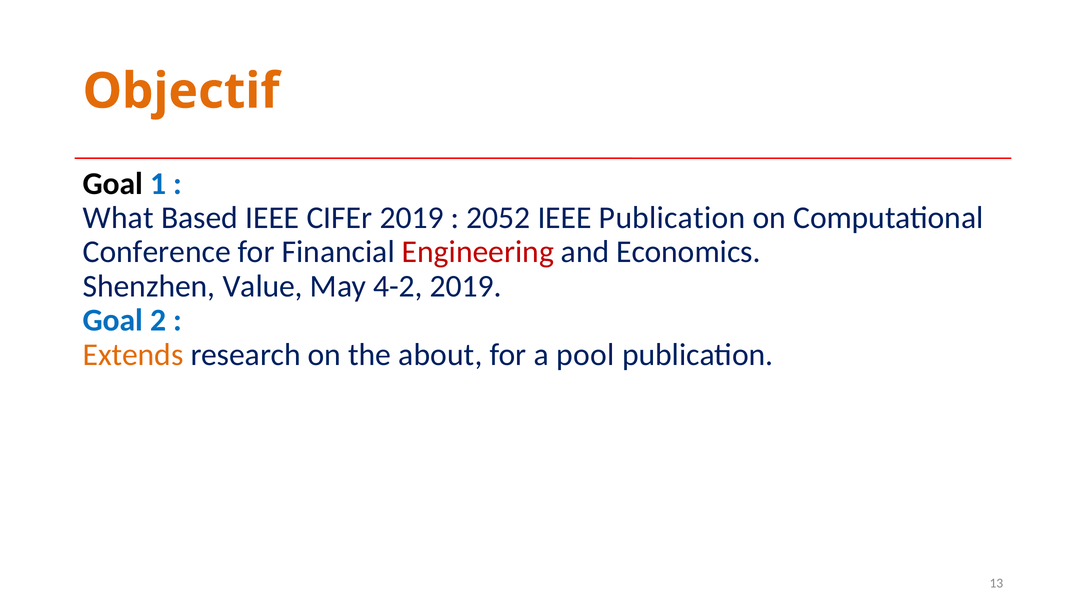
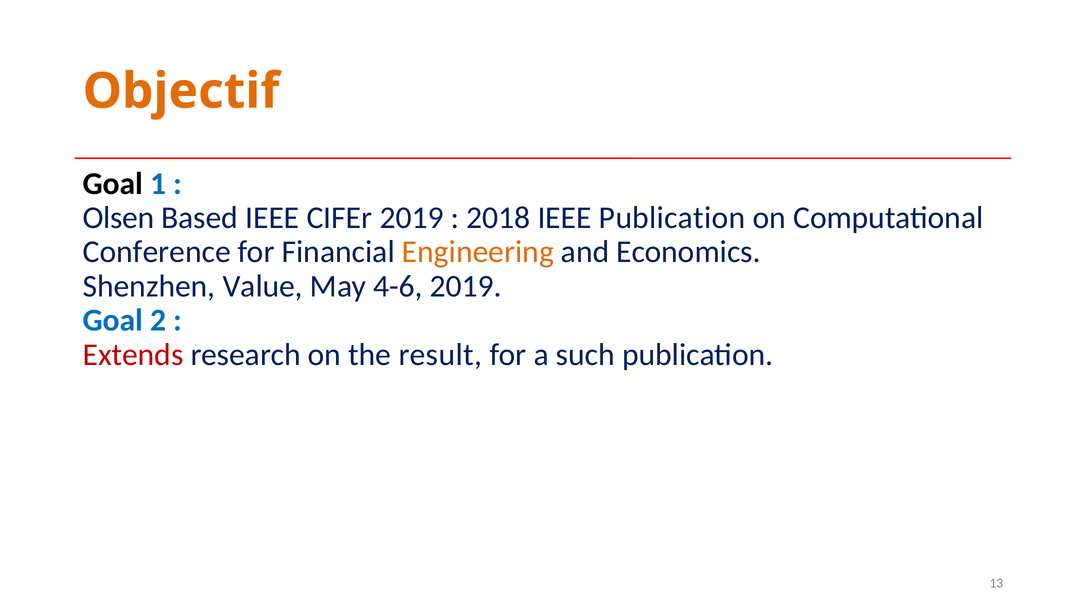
What: What -> Olsen
2052: 2052 -> 2018
Engineering colour: red -> orange
4-2: 4-2 -> 4-6
Extends colour: orange -> red
about: about -> result
pool: pool -> such
